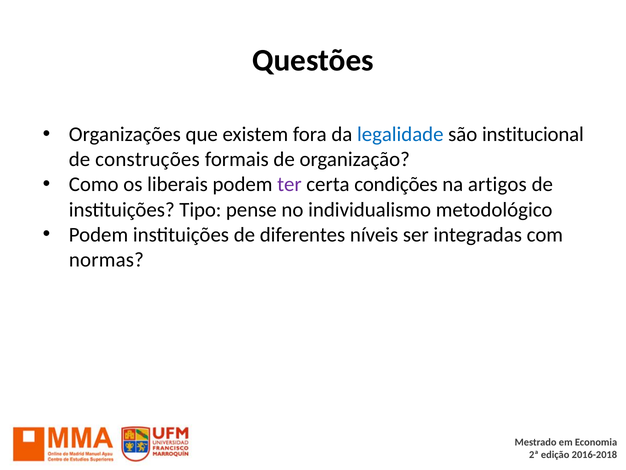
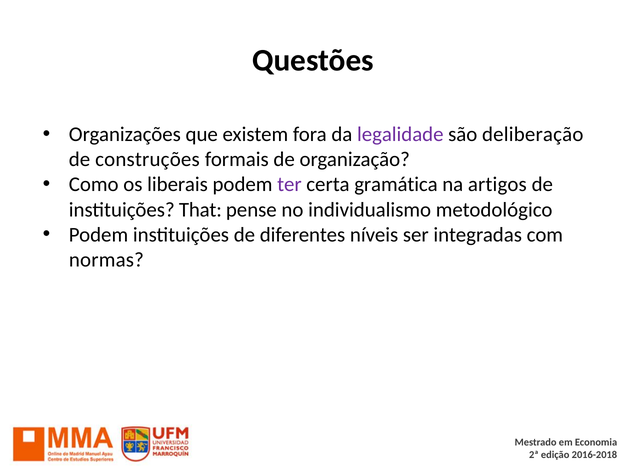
legalidade colour: blue -> purple
institucional: institucional -> deliberação
condições: condições -> gramática
Tipo: Tipo -> That
